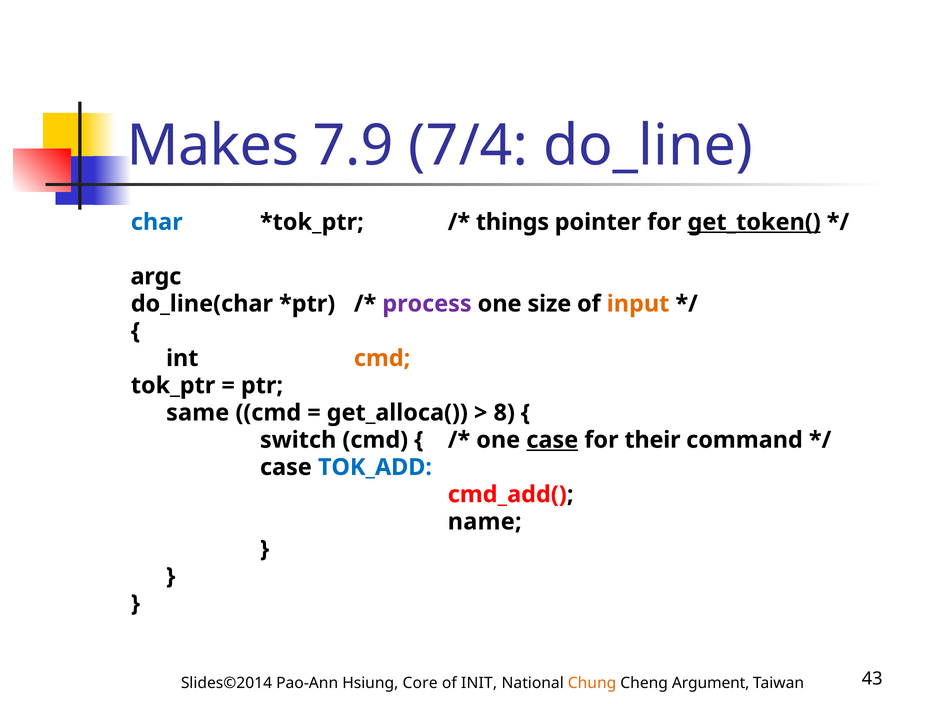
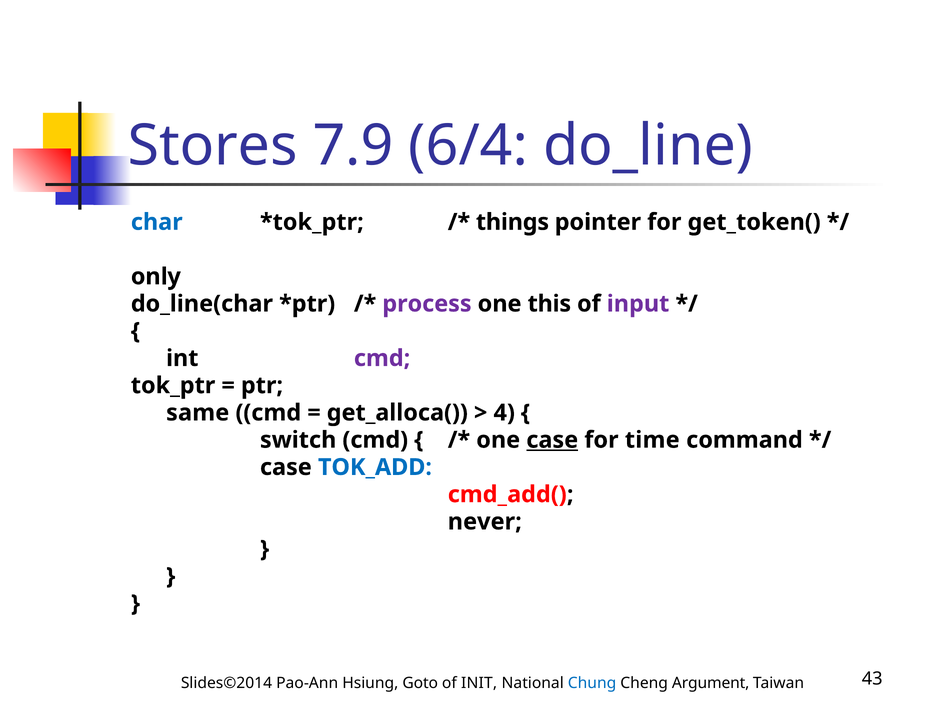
Makes: Makes -> Stores
7/4: 7/4 -> 6/4
get_token( underline: present -> none
argc: argc -> only
size: size -> this
input colour: orange -> purple
cmd at (382, 358) colour: orange -> purple
8: 8 -> 4
their: their -> time
name: name -> never
Core: Core -> Goto
Chung colour: orange -> blue
